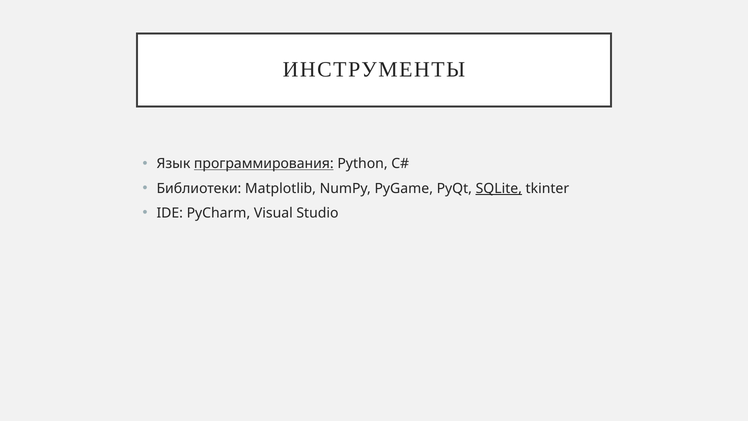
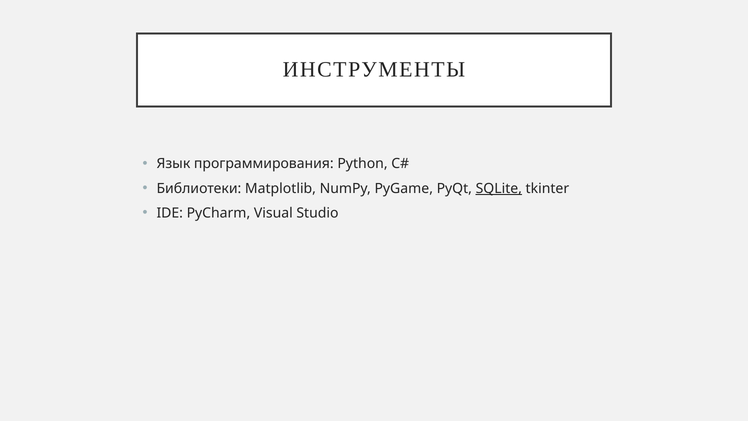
программирования underline: present -> none
